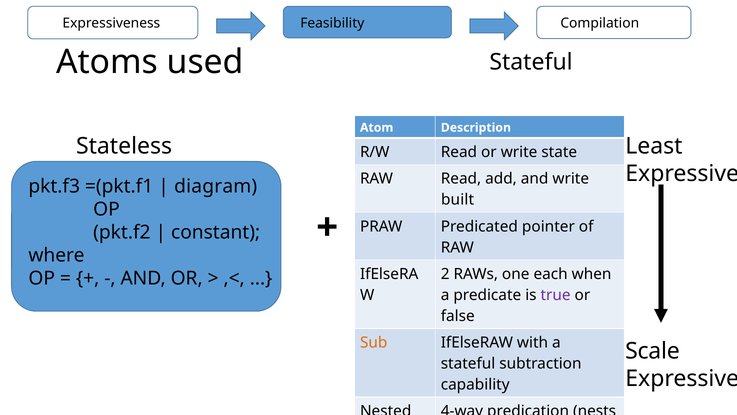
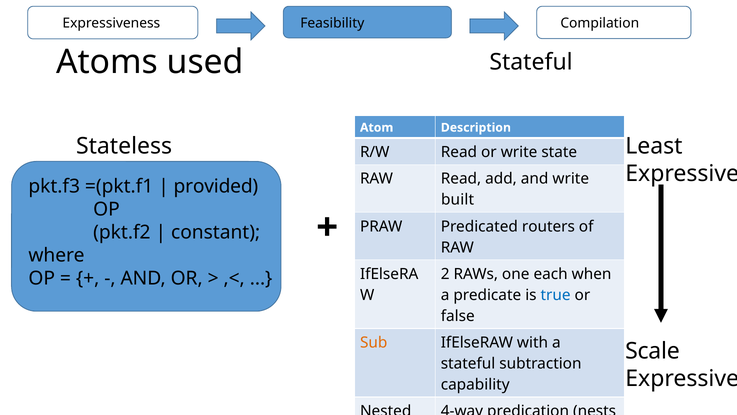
diagram: diagram -> provided
pointer: pointer -> routers
true colour: purple -> blue
